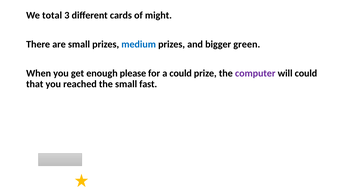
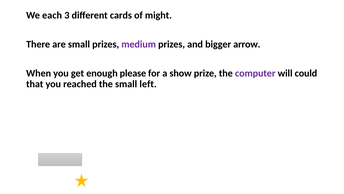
total: total -> each
medium colour: blue -> purple
green: green -> arrow
a could: could -> show
fast: fast -> left
